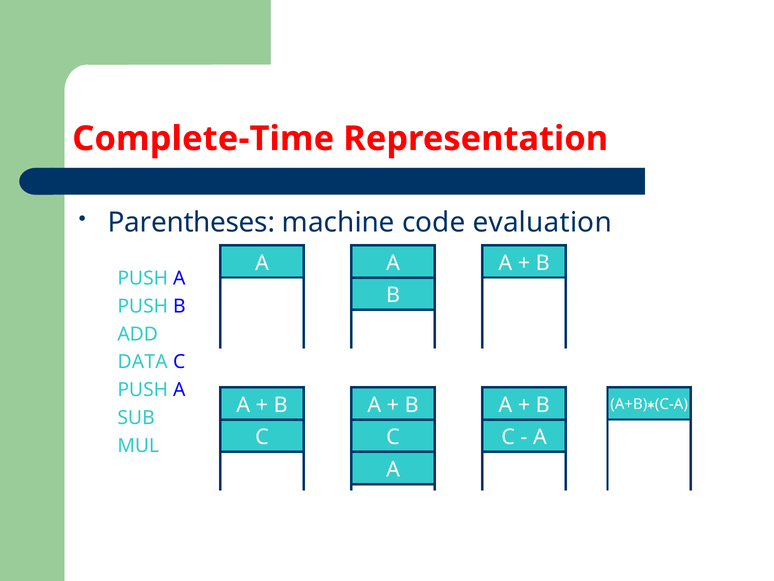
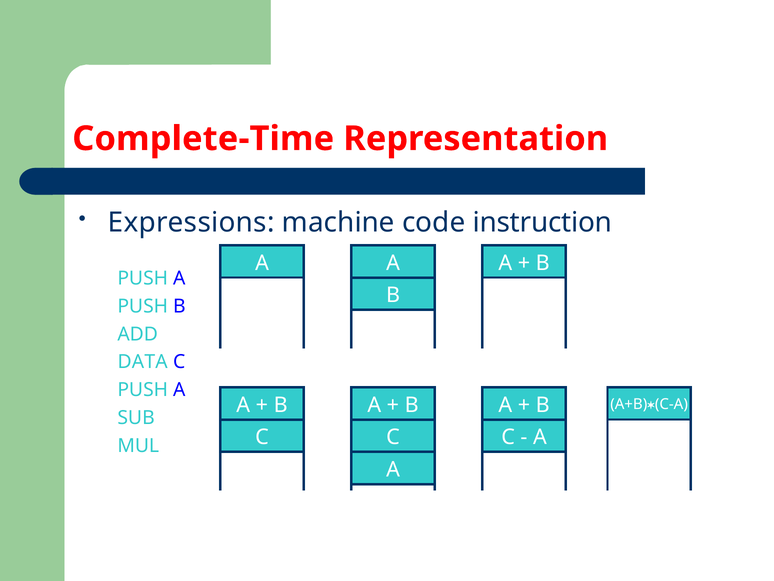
Parentheses: Parentheses -> Expressions
evaluation: evaluation -> instruction
